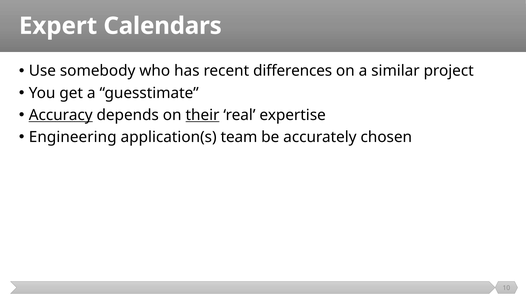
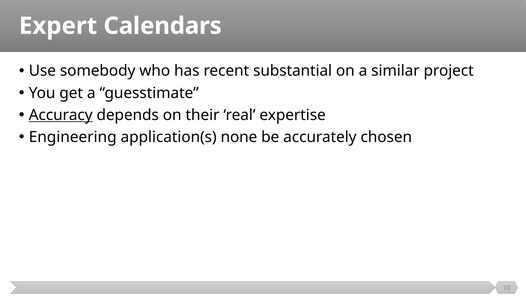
differences: differences -> substantial
their underline: present -> none
team: team -> none
